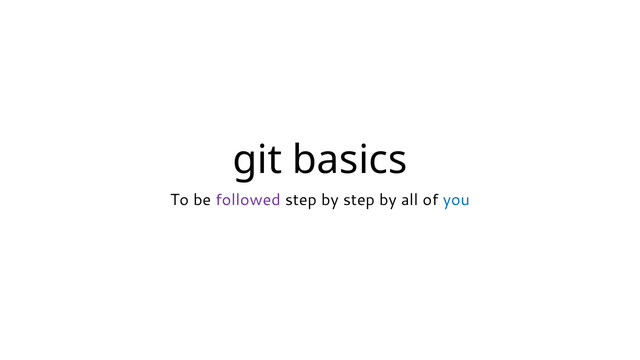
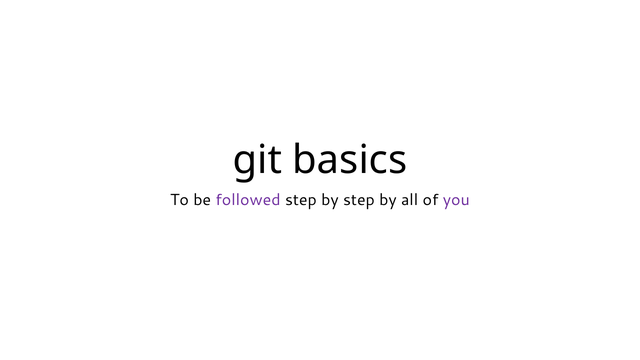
you colour: blue -> purple
